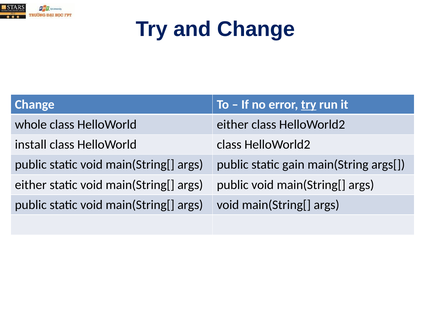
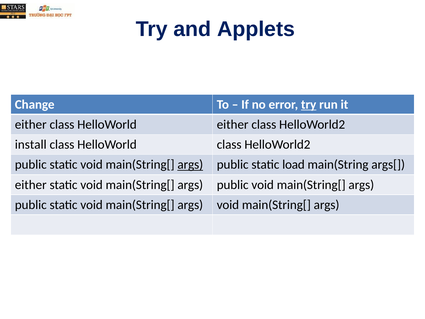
and Change: Change -> Applets
whole at (31, 124): whole -> either
args at (190, 165) underline: none -> present
gain: gain -> load
